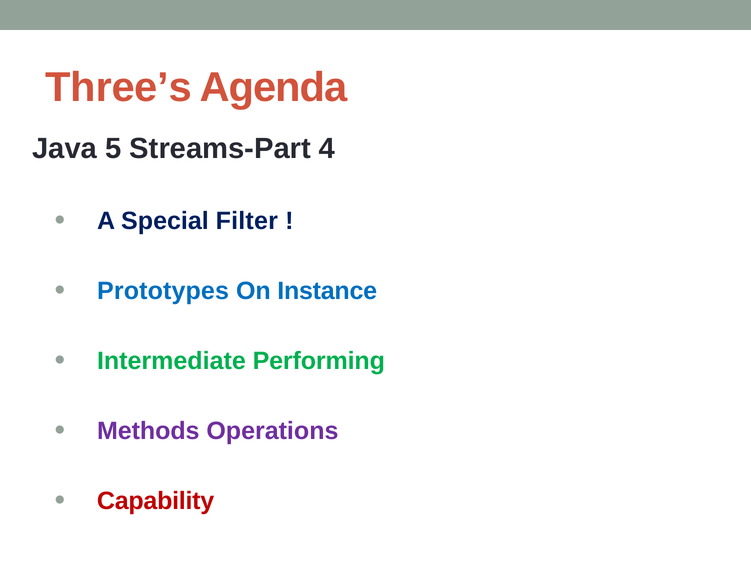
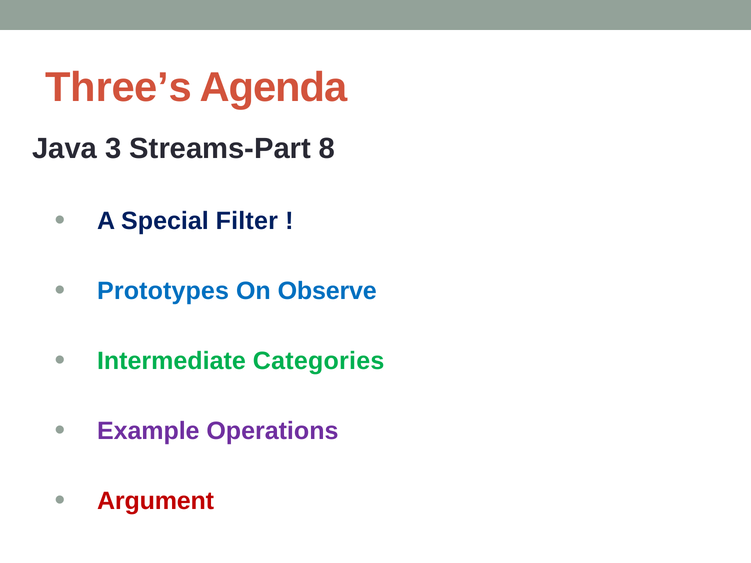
5: 5 -> 3
4: 4 -> 8
Instance: Instance -> Observe
Performing: Performing -> Categories
Methods: Methods -> Example
Capability: Capability -> Argument
